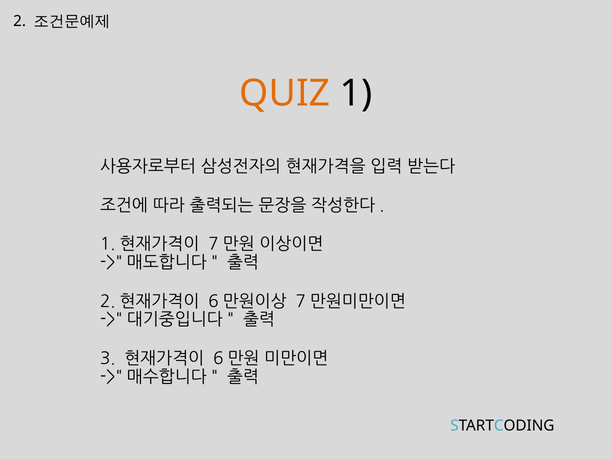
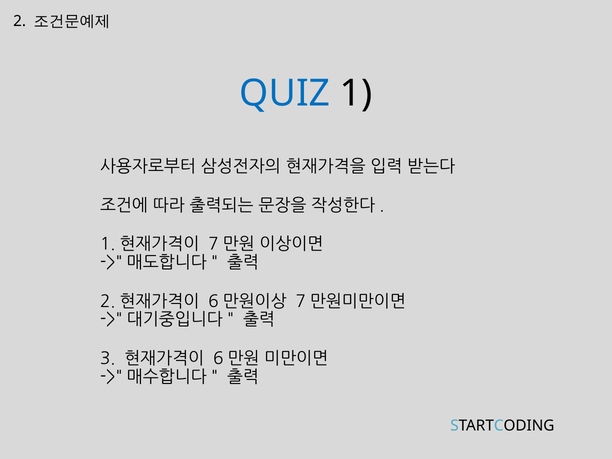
QUIZ colour: orange -> blue
